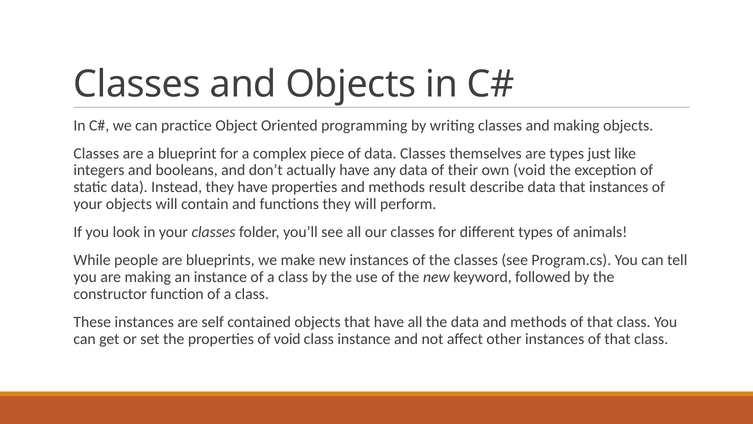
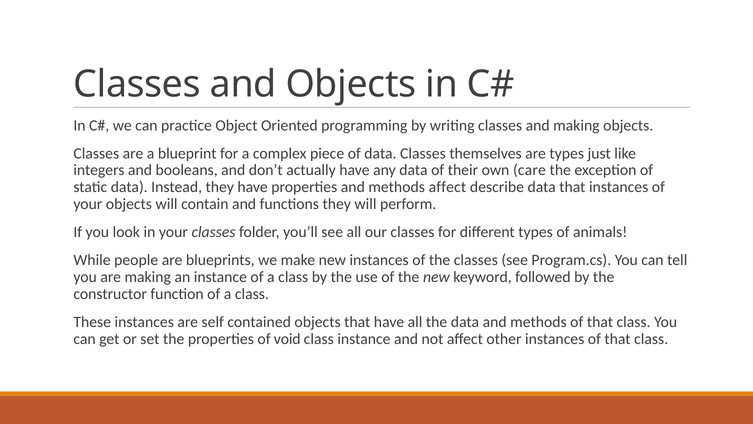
own void: void -> care
methods result: result -> affect
